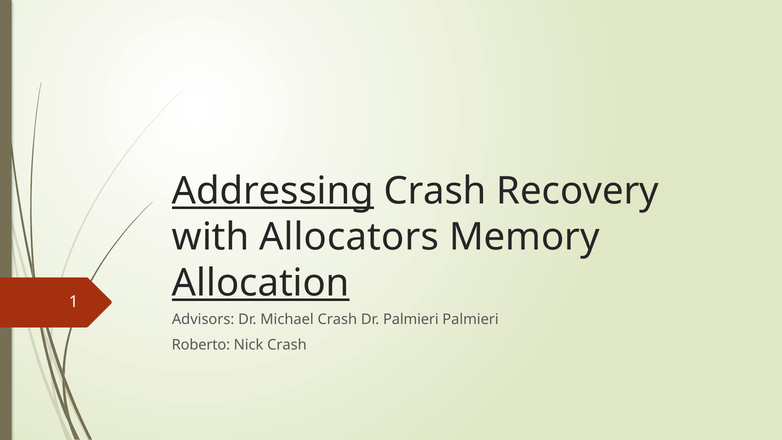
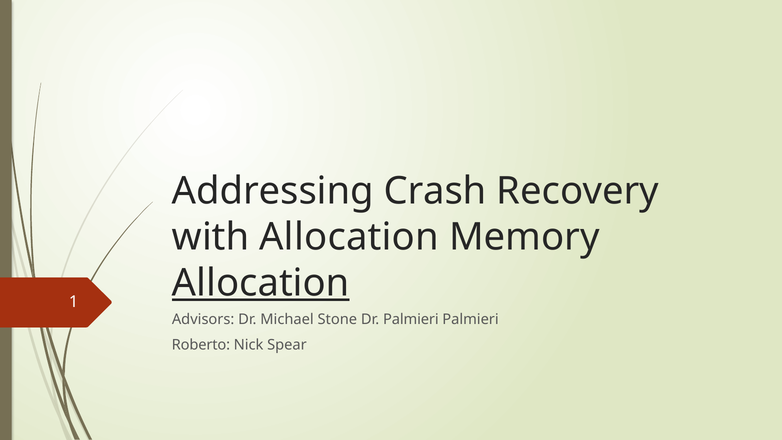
Addressing underline: present -> none
with Allocators: Allocators -> Allocation
Michael Crash: Crash -> Stone
Nick Crash: Crash -> Spear
